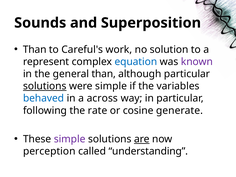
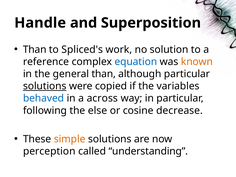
Sounds: Sounds -> Handle
Careful's: Careful's -> Spliced's
represent: represent -> reference
known colour: purple -> orange
were simple: simple -> copied
rate: rate -> else
generate: generate -> decrease
simple at (70, 139) colour: purple -> orange
are underline: present -> none
